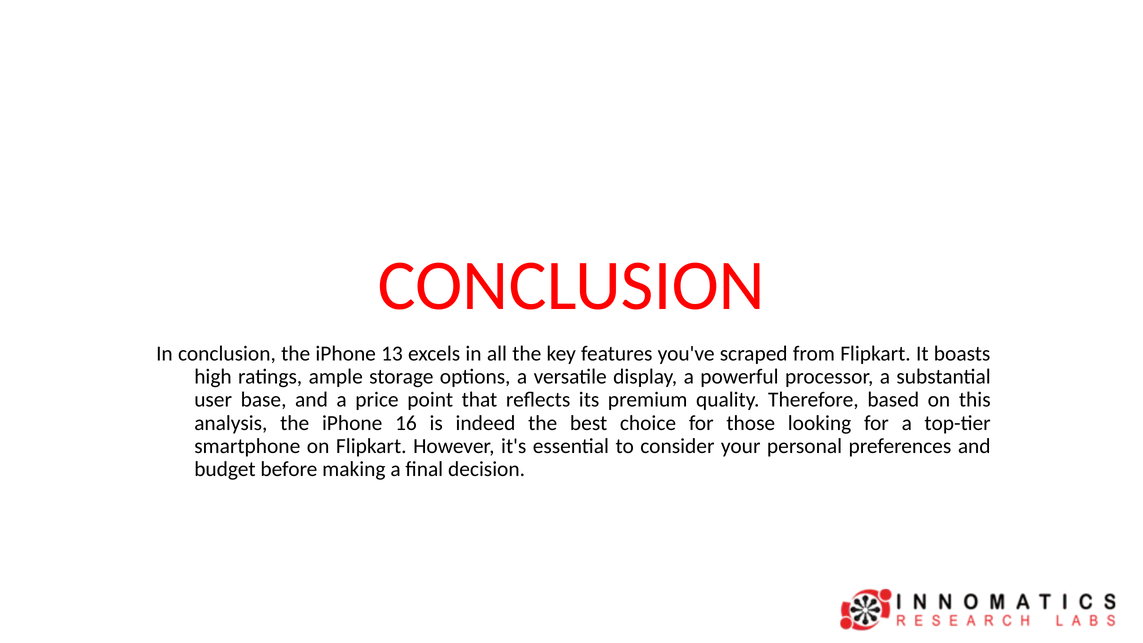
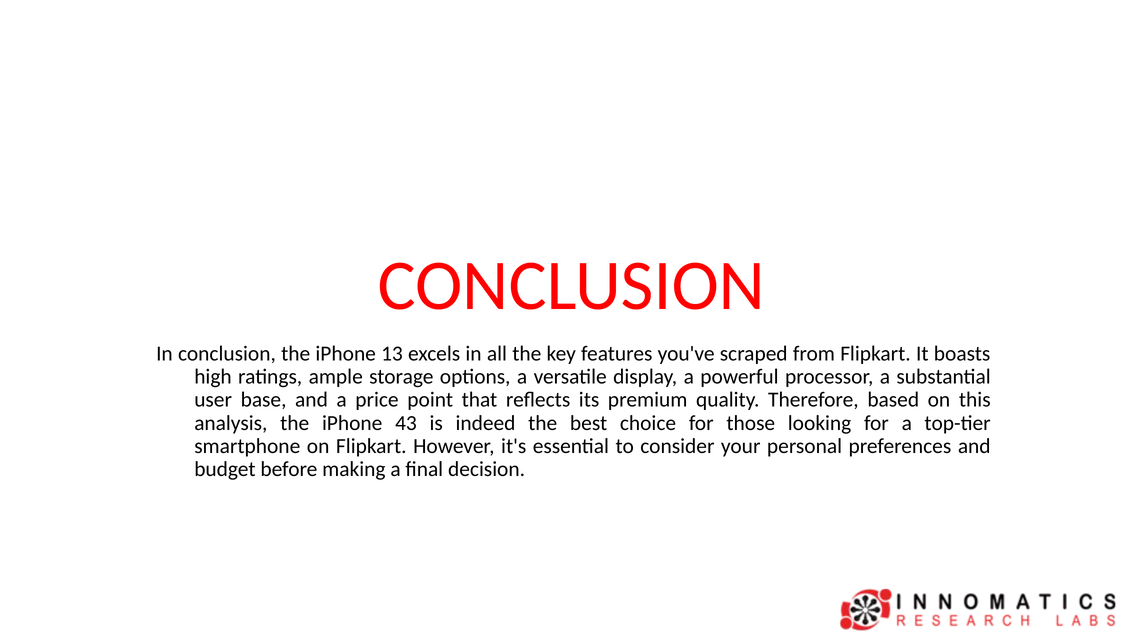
16: 16 -> 43
